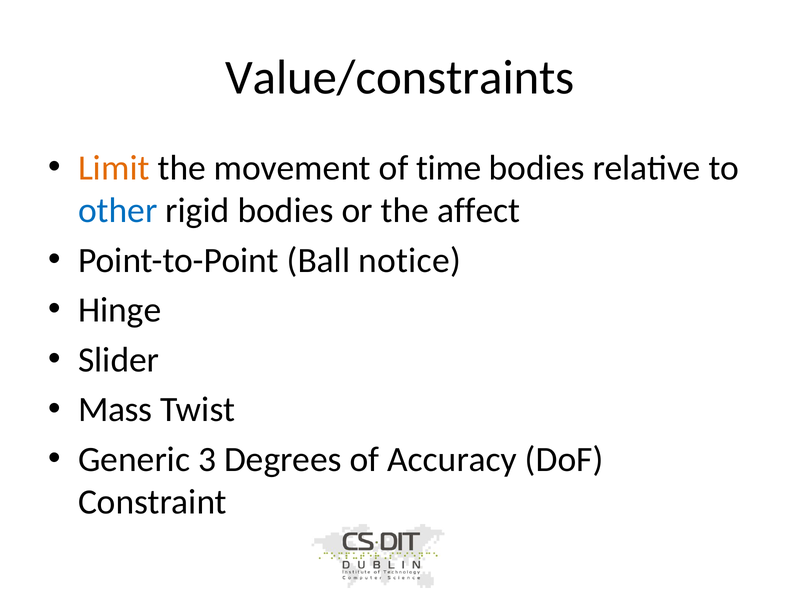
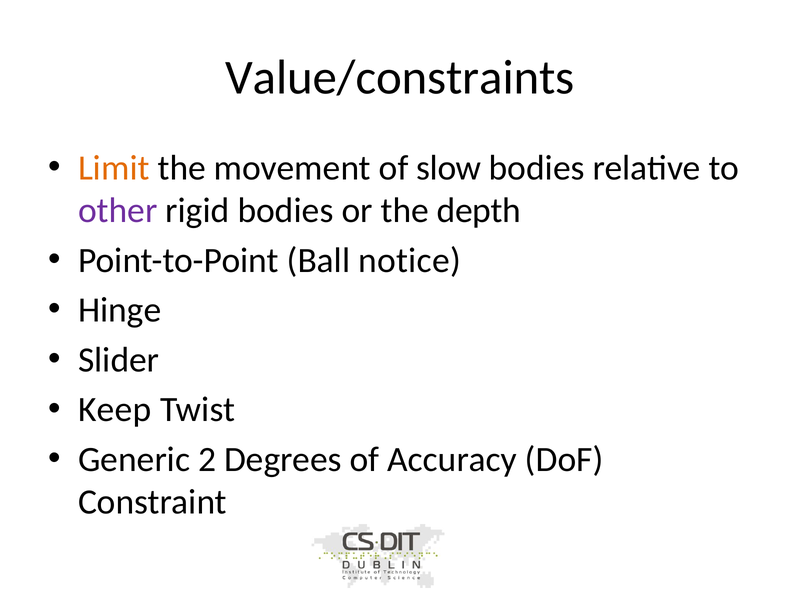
time: time -> slow
other colour: blue -> purple
affect: affect -> depth
Mass: Mass -> Keep
3: 3 -> 2
